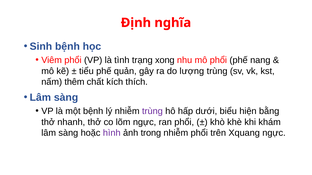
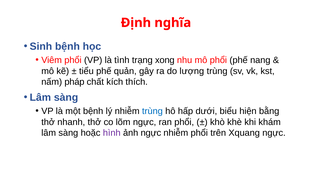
thêm: thêm -> pháp
trùng at (152, 111) colour: purple -> blue
ảnh trong: trong -> ngực
